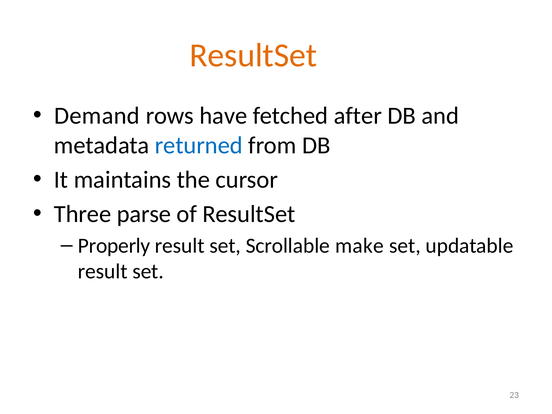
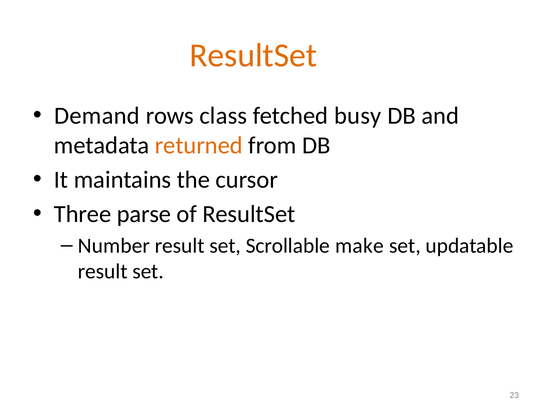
have: have -> class
after: after -> busy
returned colour: blue -> orange
Properly: Properly -> Number
